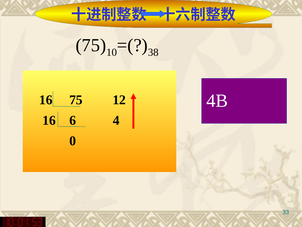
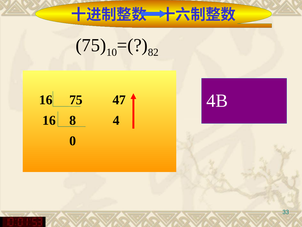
38: 38 -> 82
12: 12 -> 47
6: 6 -> 8
